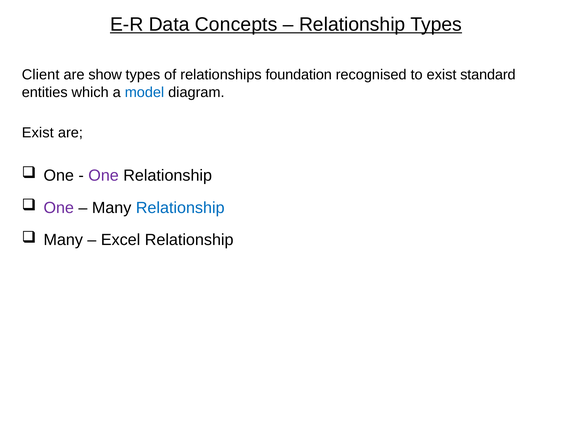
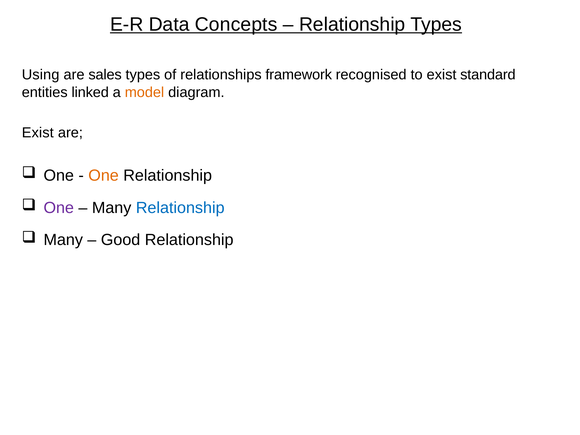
Client: Client -> Using
show: show -> sales
foundation: foundation -> framework
which: which -> linked
model colour: blue -> orange
One at (104, 175) colour: purple -> orange
Excel: Excel -> Good
